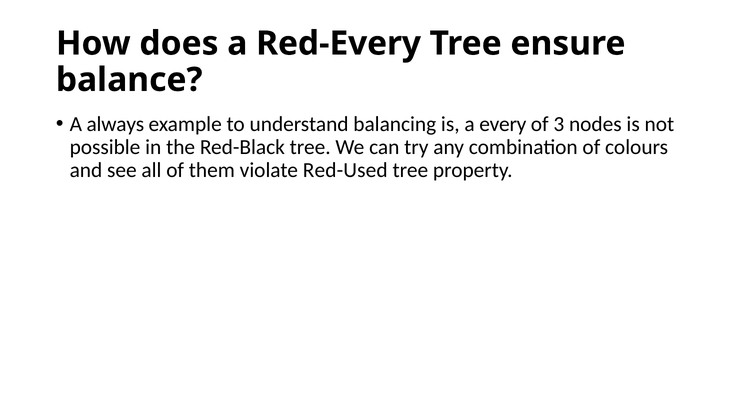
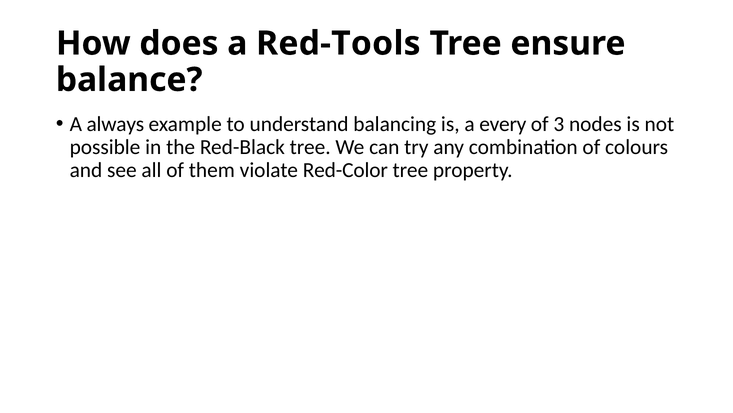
Red-Every: Red-Every -> Red-Tools
Red-Used: Red-Used -> Red-Color
